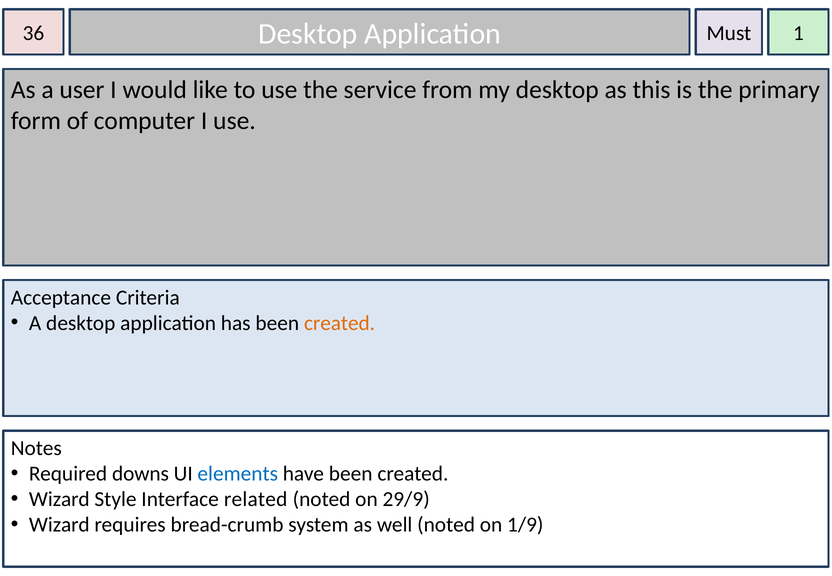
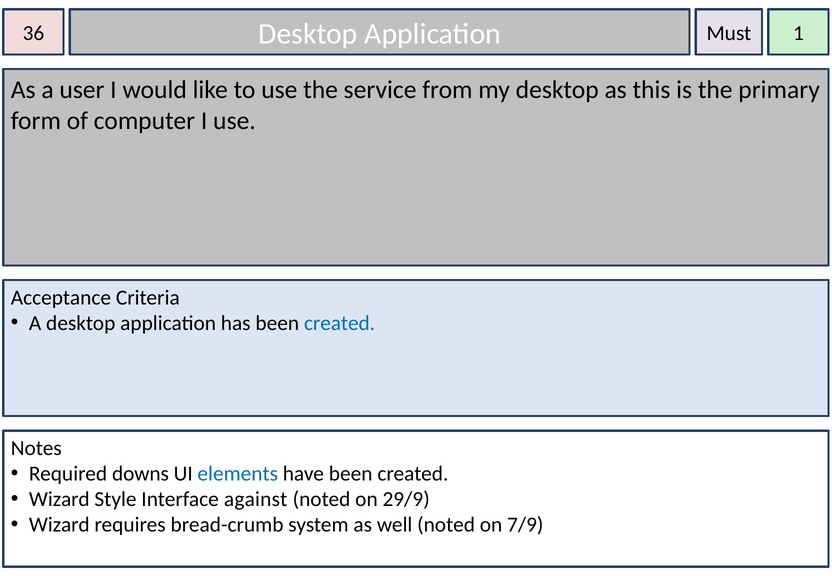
created at (340, 323) colour: orange -> blue
related: related -> against
1/9: 1/9 -> 7/9
